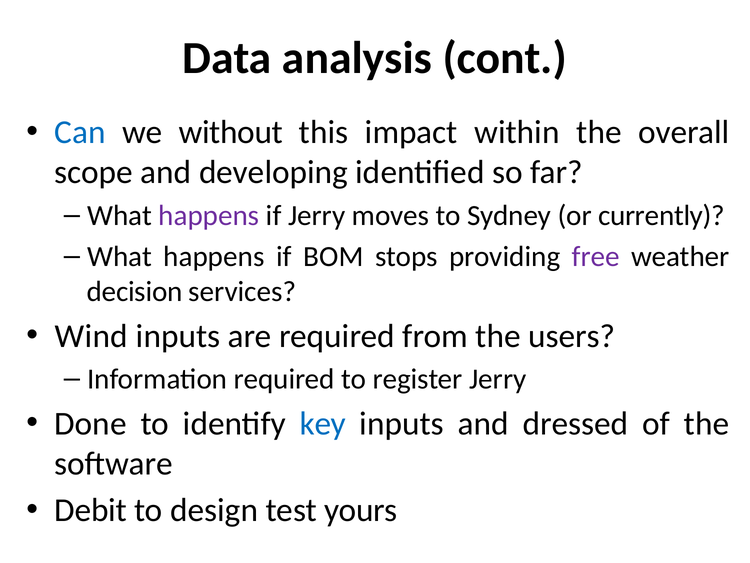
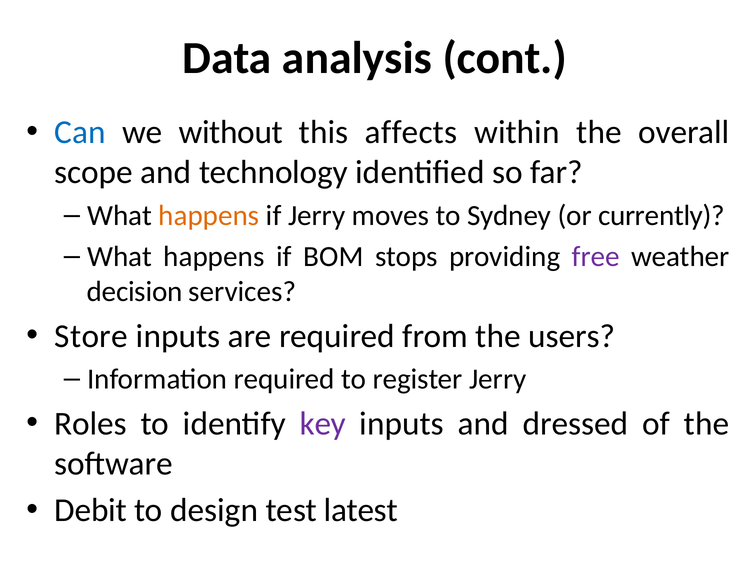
impact: impact -> affects
developing: developing -> technology
happens at (209, 215) colour: purple -> orange
Wind: Wind -> Store
Done: Done -> Roles
key colour: blue -> purple
yours: yours -> latest
